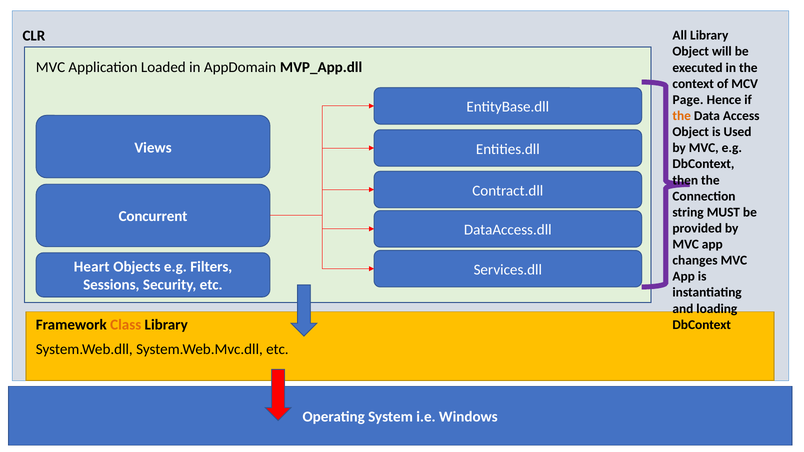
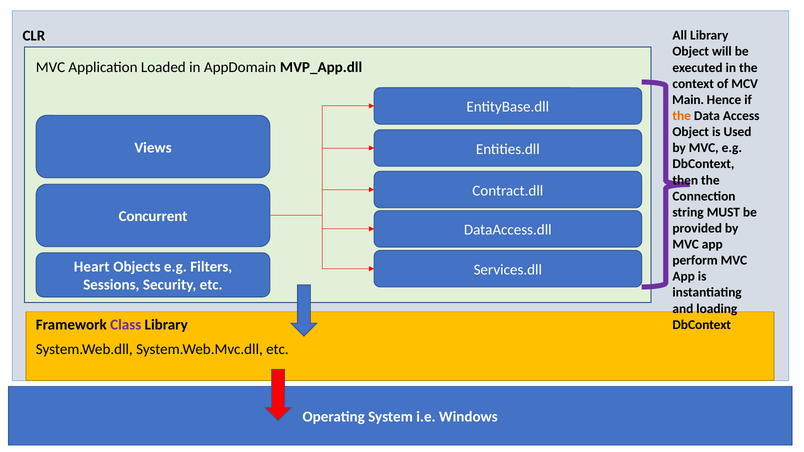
Page: Page -> Main
changes: changes -> perform
Class colour: orange -> purple
